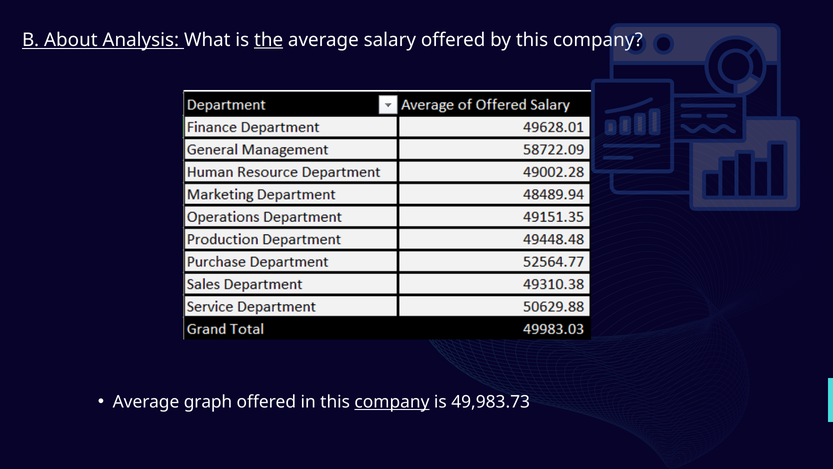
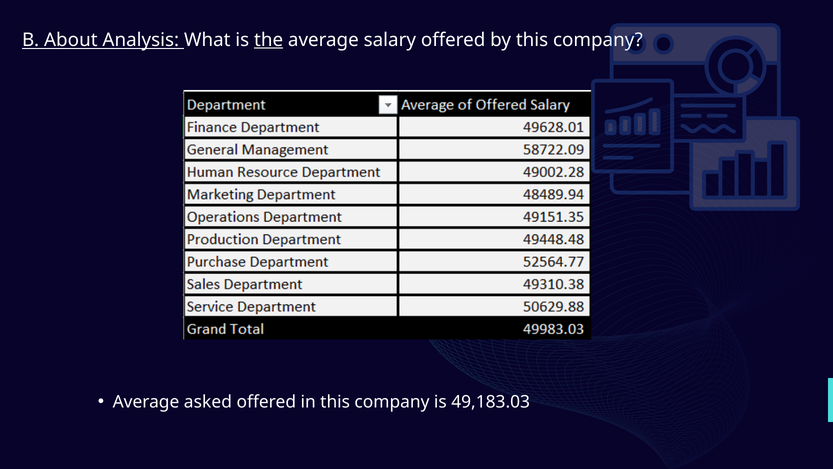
graph: graph -> asked
company at (392, 402) underline: present -> none
49,983.73: 49,983.73 -> 49,183.03
